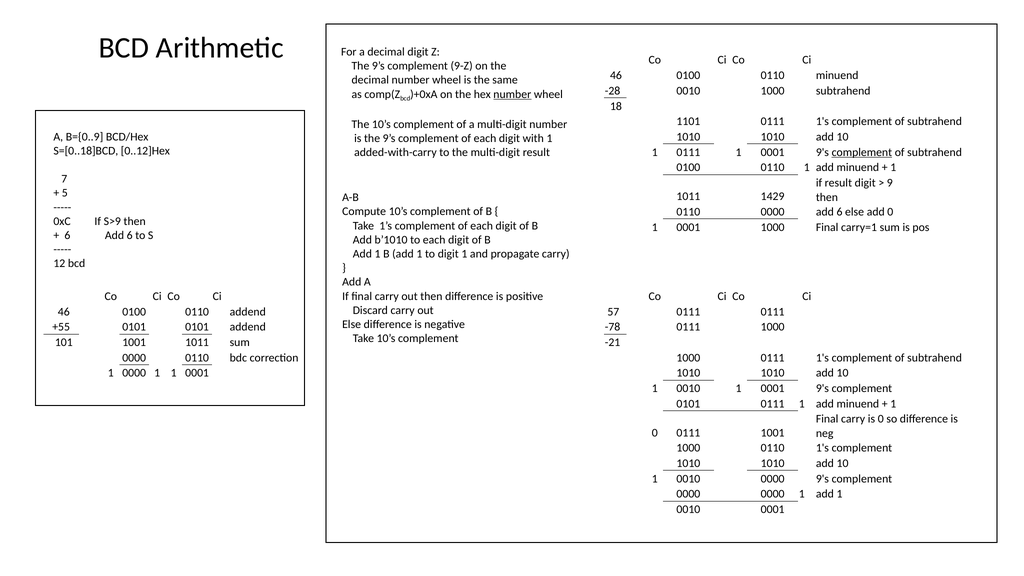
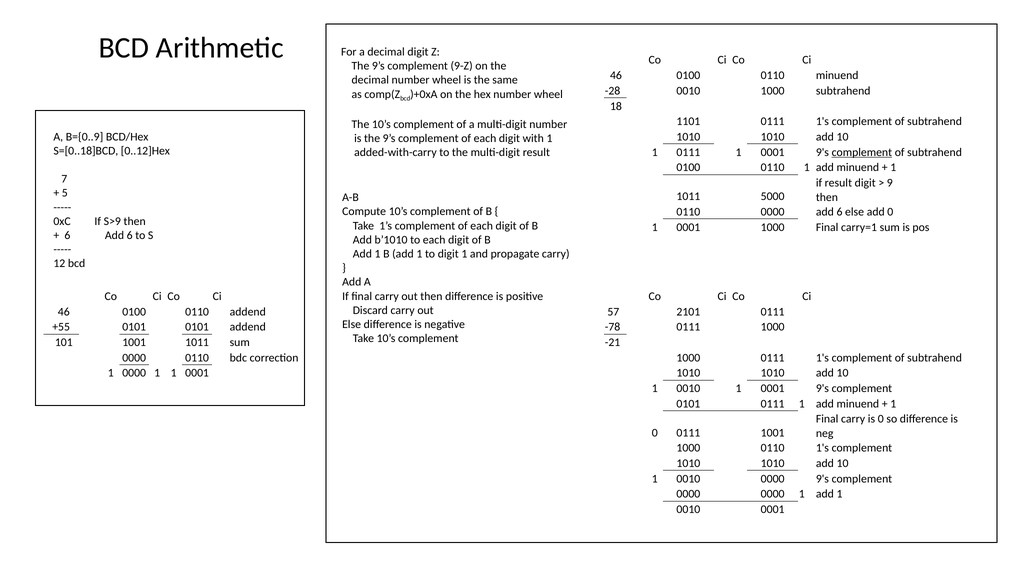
number at (512, 94) underline: present -> none
1429: 1429 -> 5000
57 0111: 0111 -> 2101
